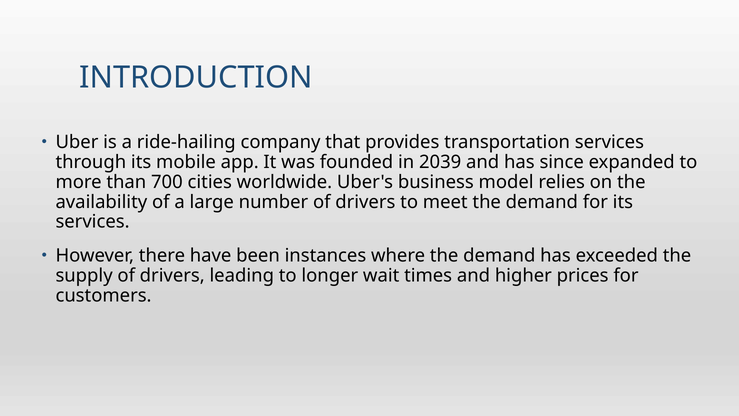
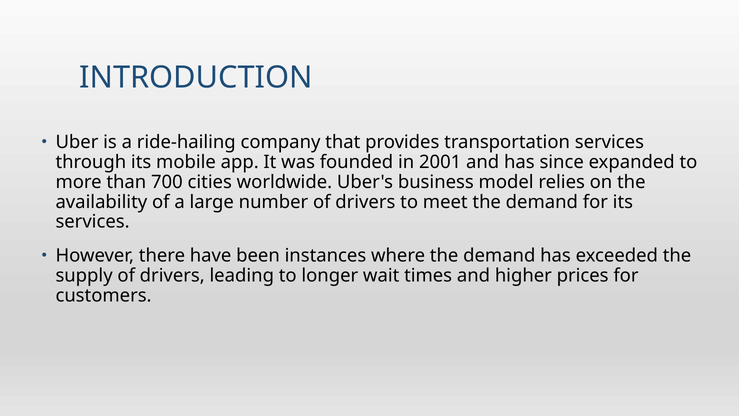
2039: 2039 -> 2001
